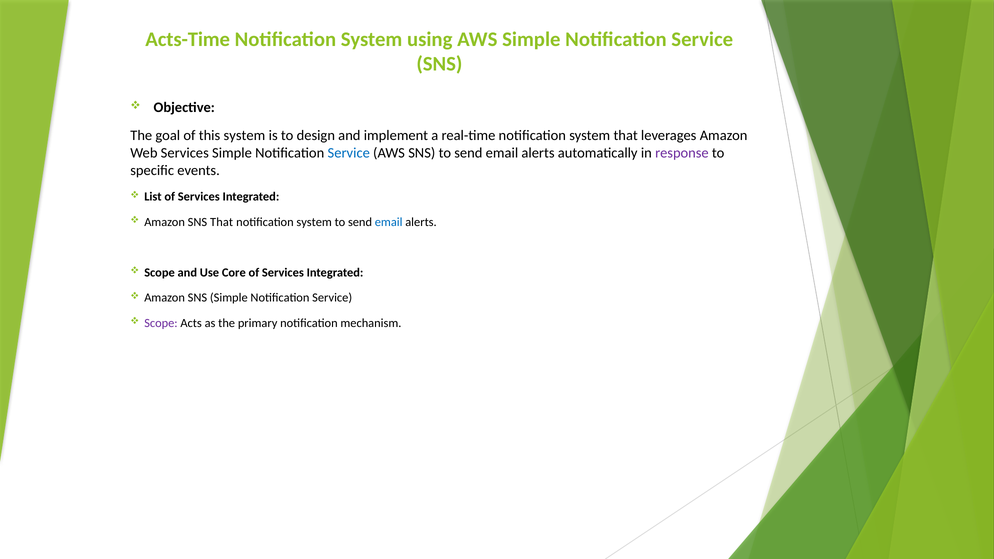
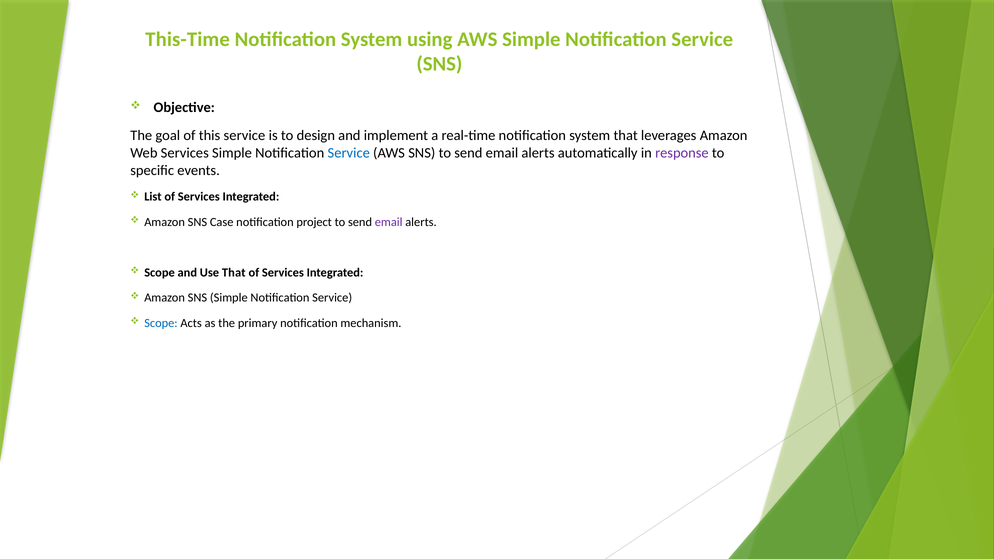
Acts-Time: Acts-Time -> This-Time
this system: system -> service
SNS That: That -> Case
system at (314, 222): system -> project
email at (389, 222) colour: blue -> purple
Use Core: Core -> That
Scope at (161, 323) colour: purple -> blue
